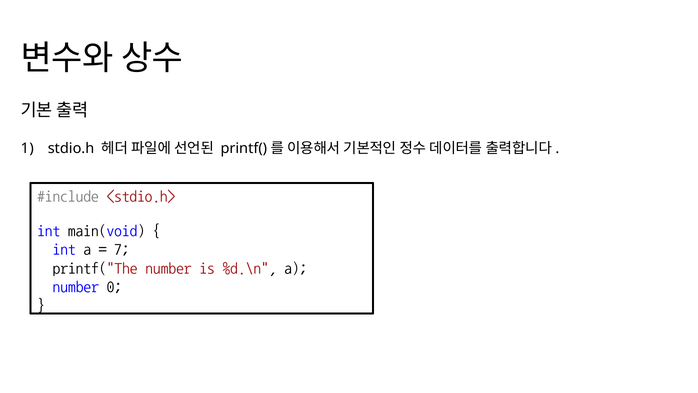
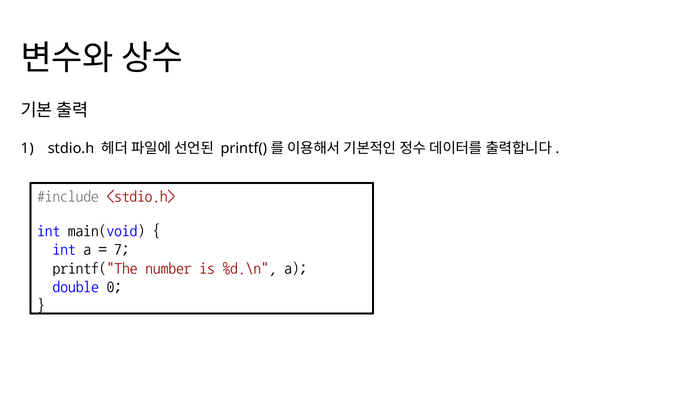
number at (76, 286): number -> double
